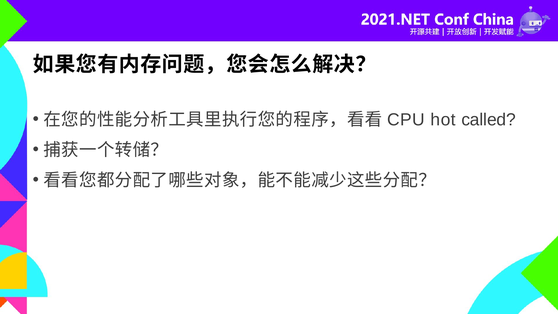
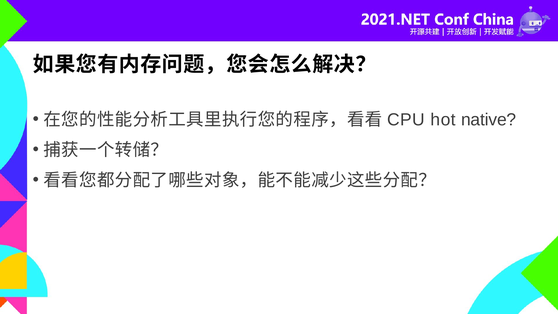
called: called -> native
